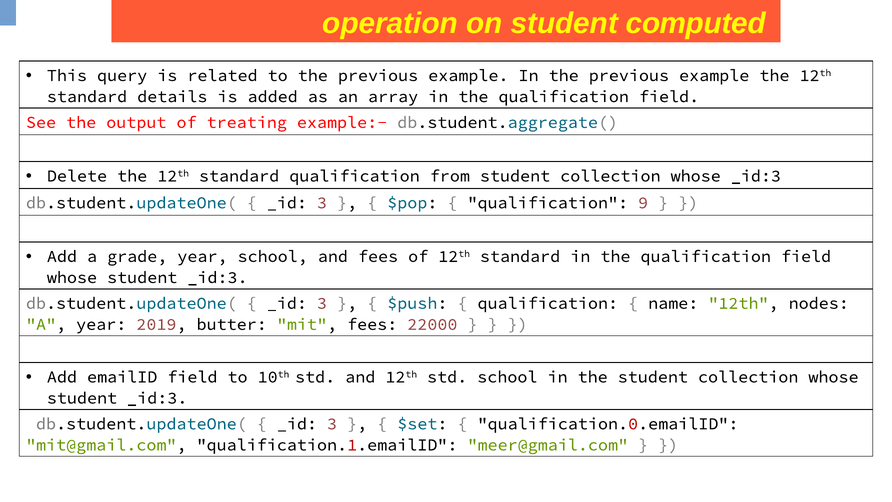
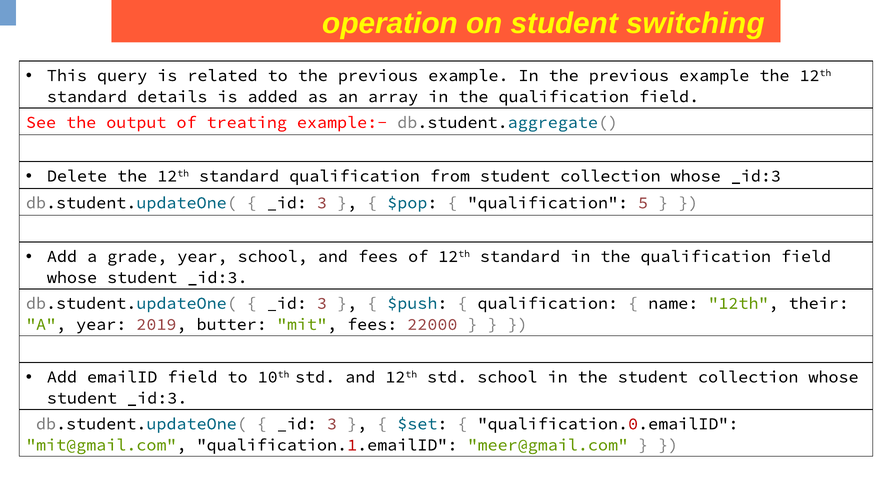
computed: computed -> switching
9: 9 -> 5
nodes: nodes -> their
